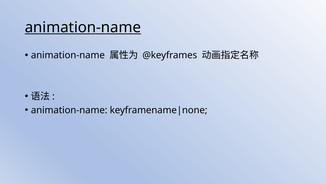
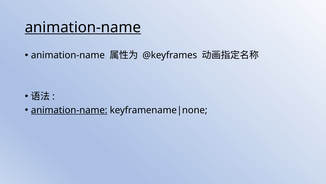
animation-name at (69, 110) underline: none -> present
